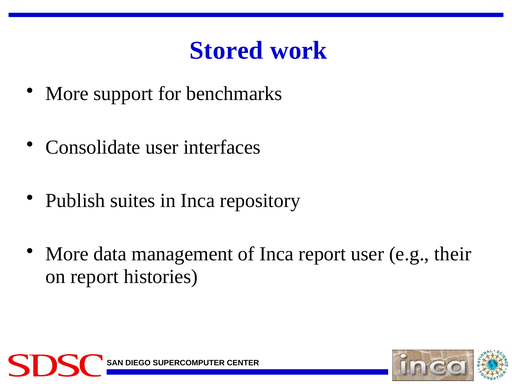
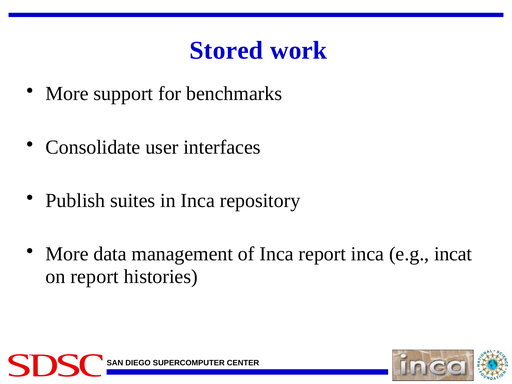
report user: user -> inca
their: their -> incat
